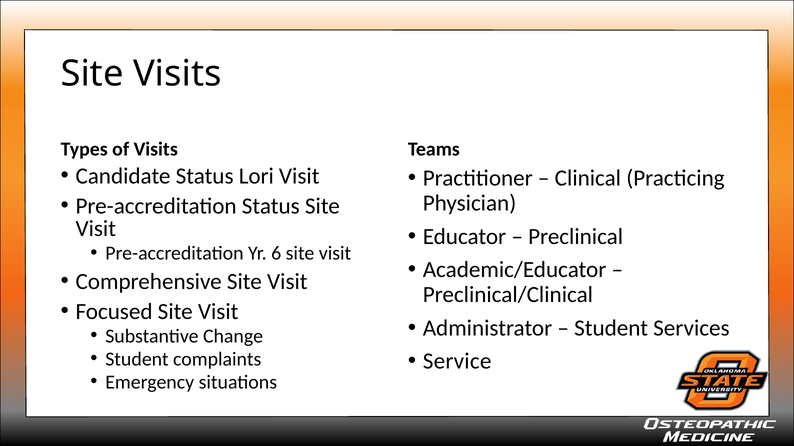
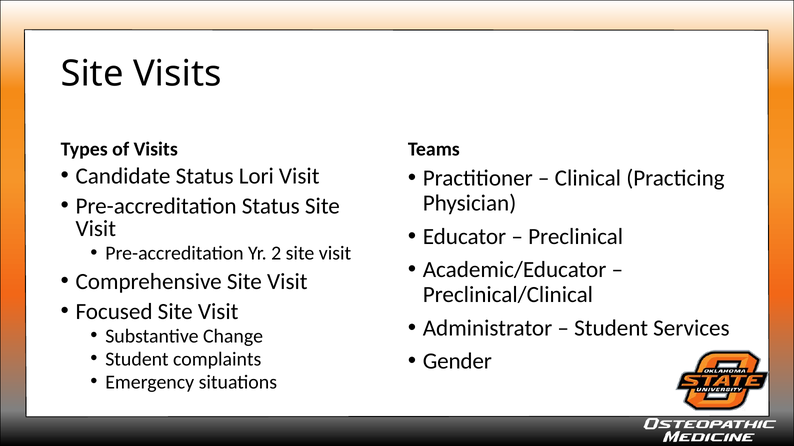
6: 6 -> 2
Service: Service -> Gender
